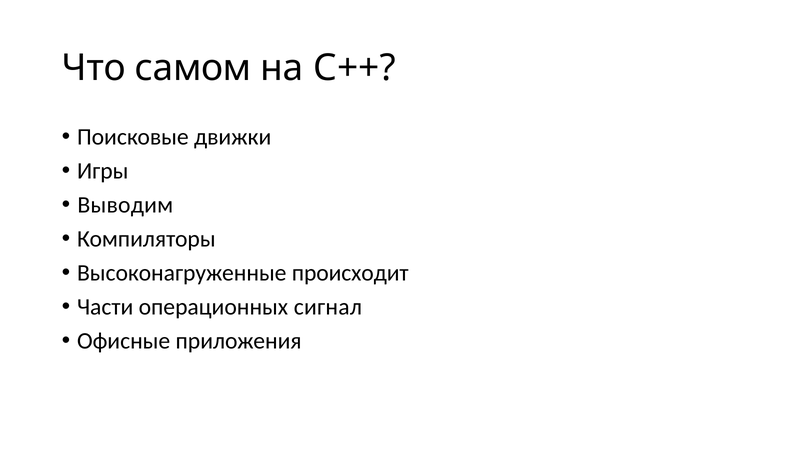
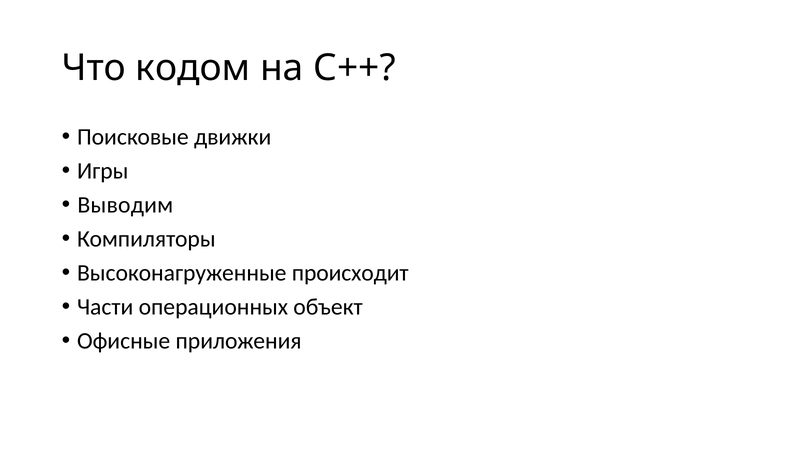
самом: самом -> кодом
сигнал: сигнал -> объект
